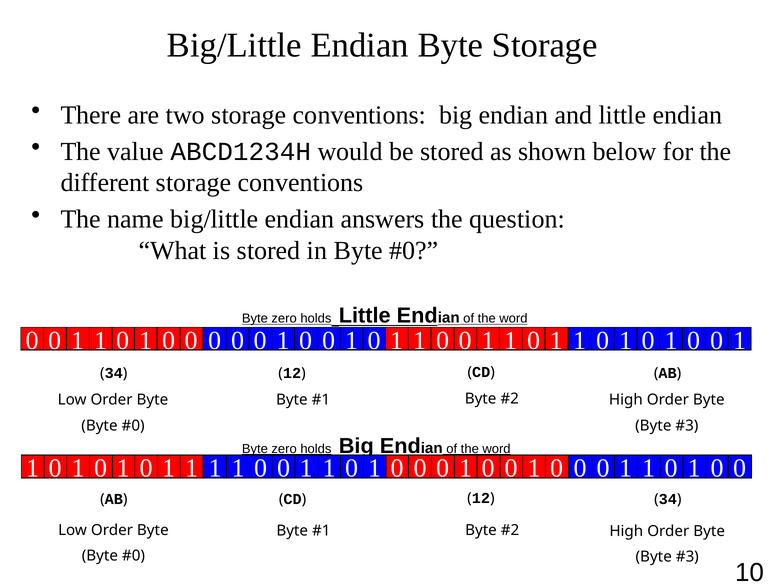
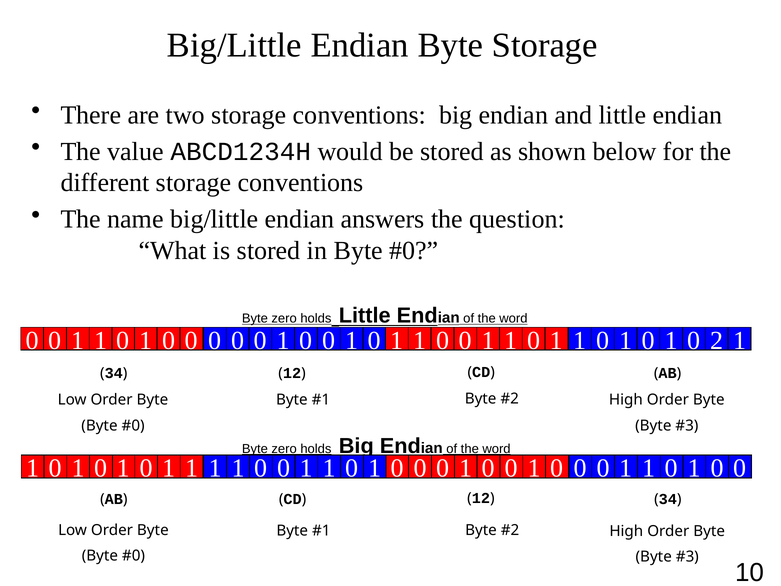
0 at (717, 340): 0 -> 2
